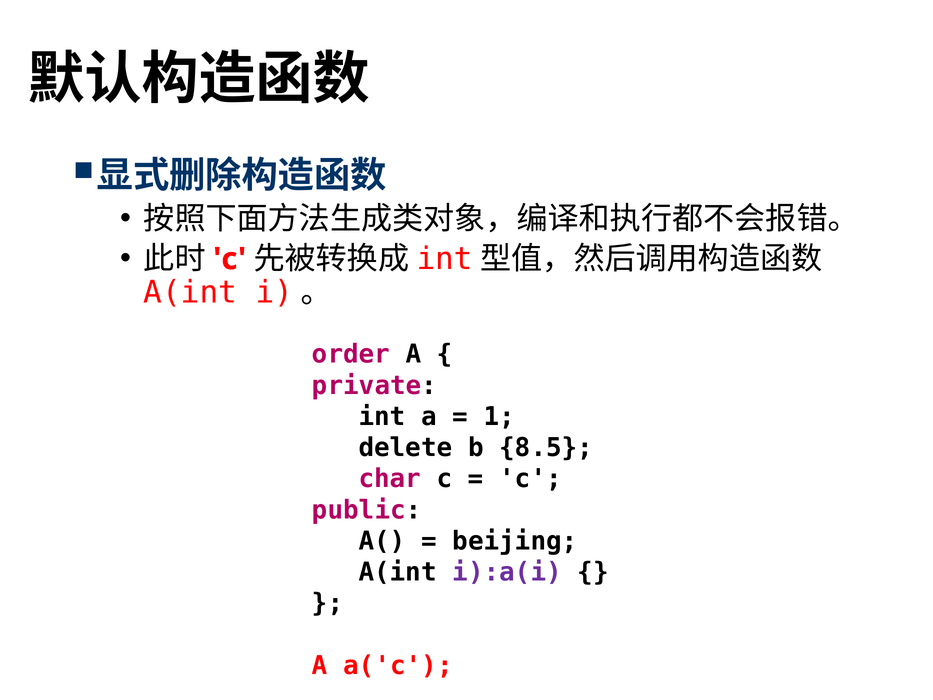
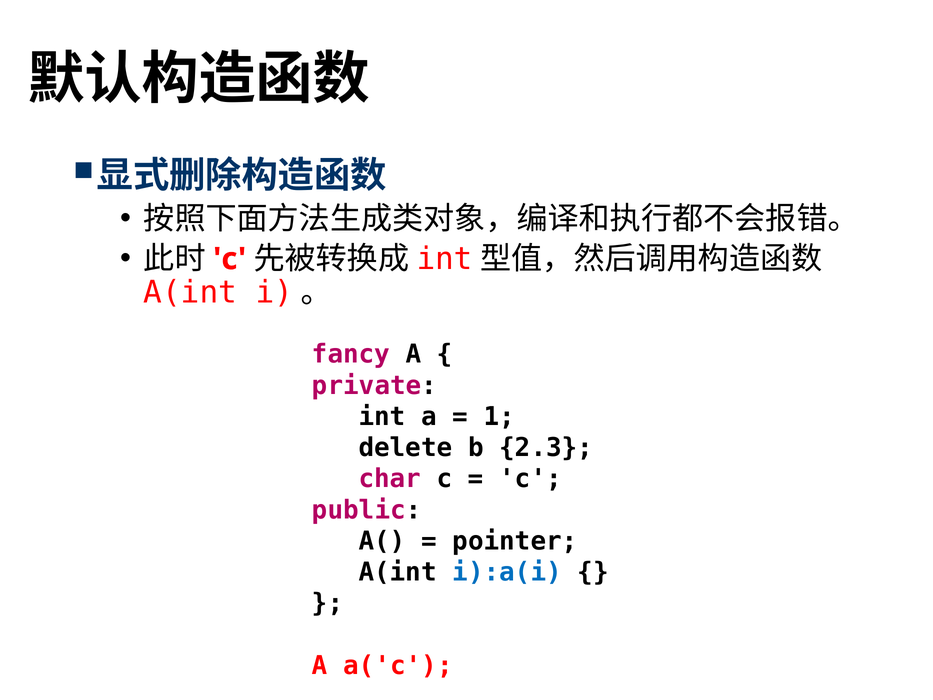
order: order -> fancy
8.5: 8.5 -> 2.3
beijing: beijing -> pointer
i):a(i colour: purple -> blue
